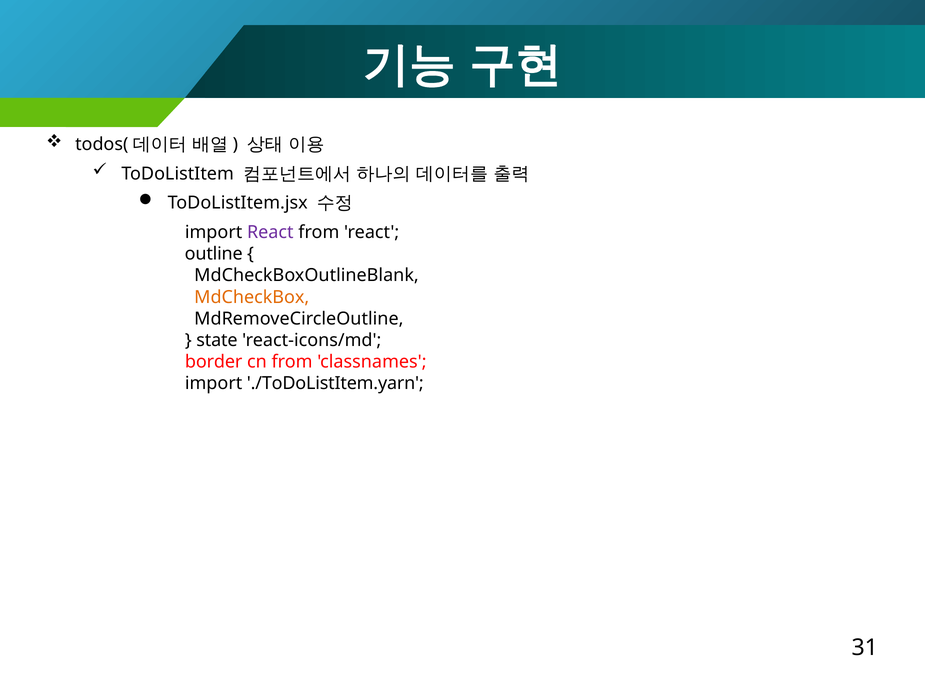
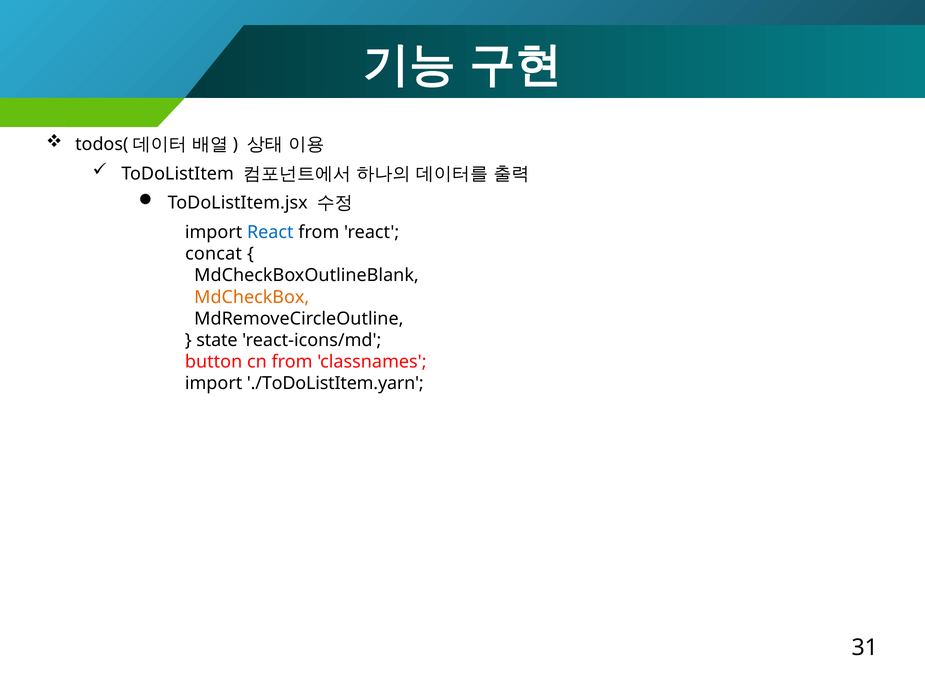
React at (270, 232) colour: purple -> blue
outline: outline -> concat
border: border -> button
